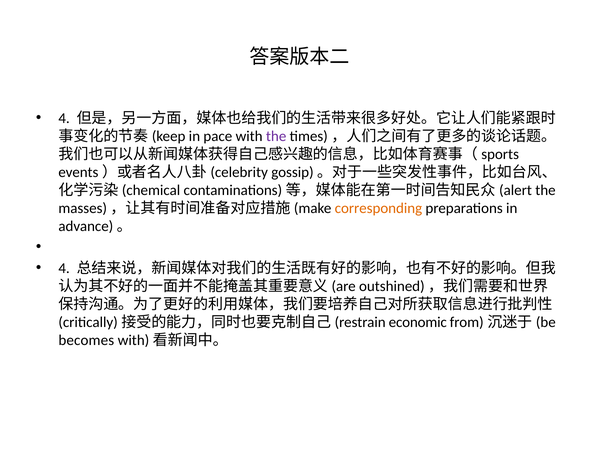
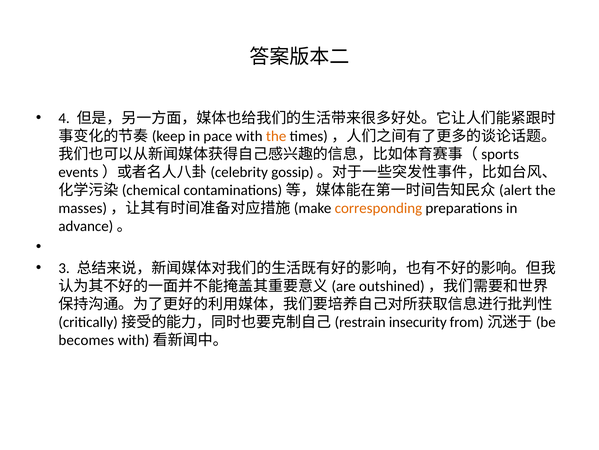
the at (276, 136) colour: purple -> orange
4 at (64, 268): 4 -> 3
economic: economic -> insecurity
